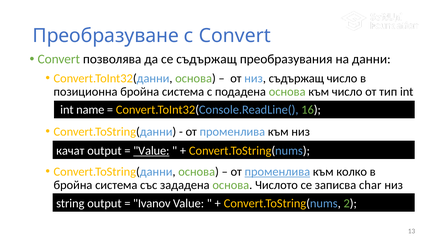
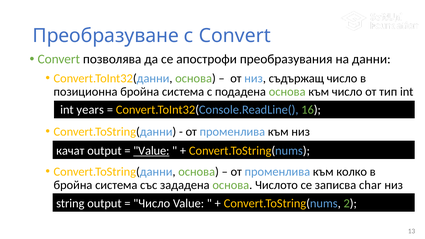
се съдържащ: съдържащ -> апострофи
name: name -> years
променлива at (277, 172) underline: present -> none
Ivanov at (152, 204): Ivanov -> Число
